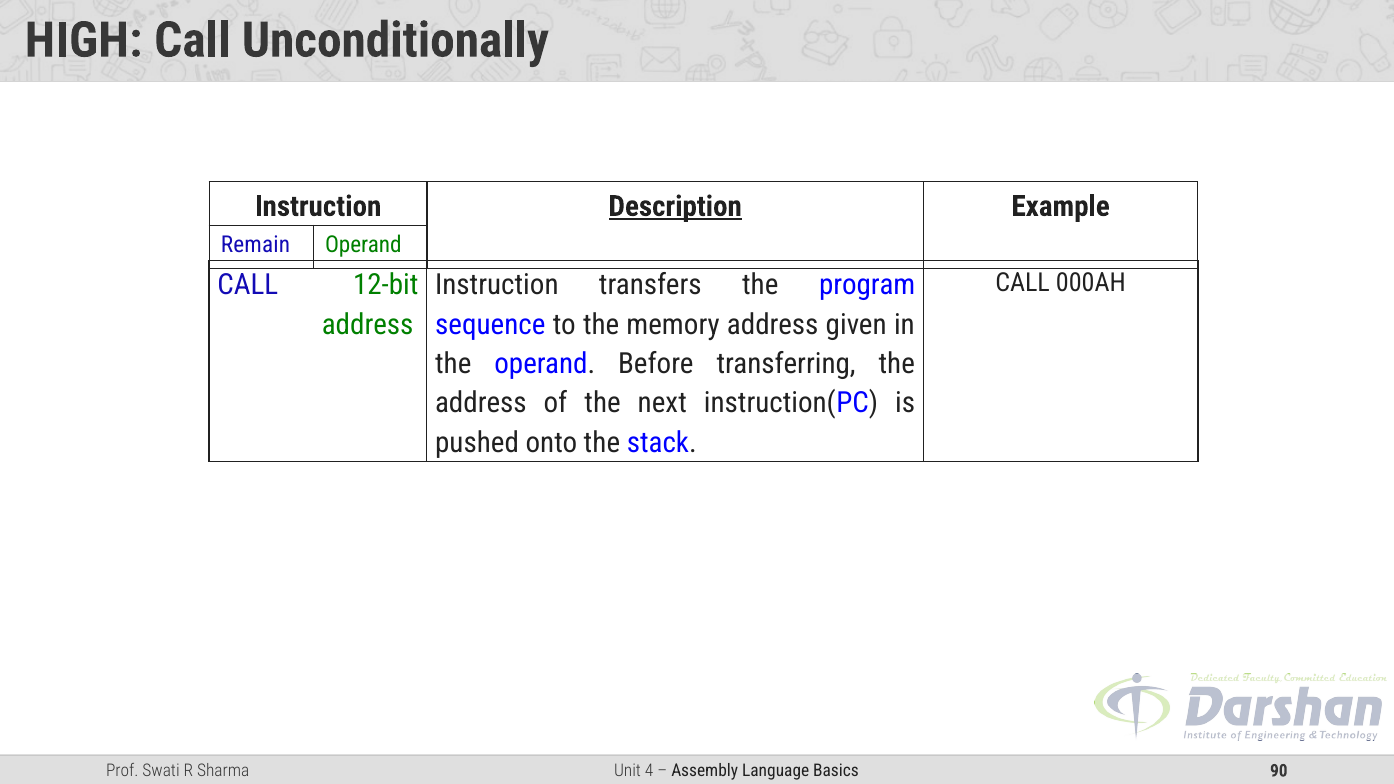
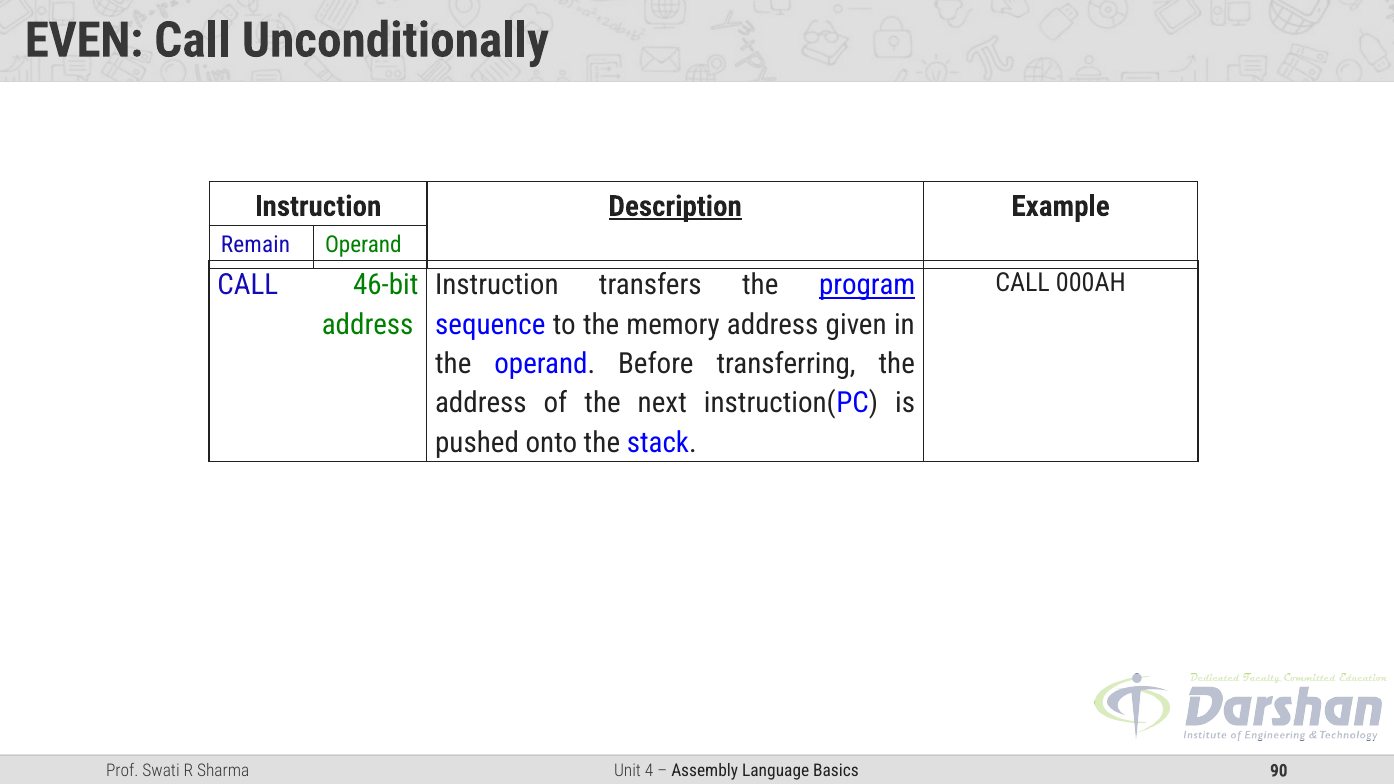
HIGH: HIGH -> EVEN
12-bit: 12-bit -> 46-bit
program underline: none -> present
